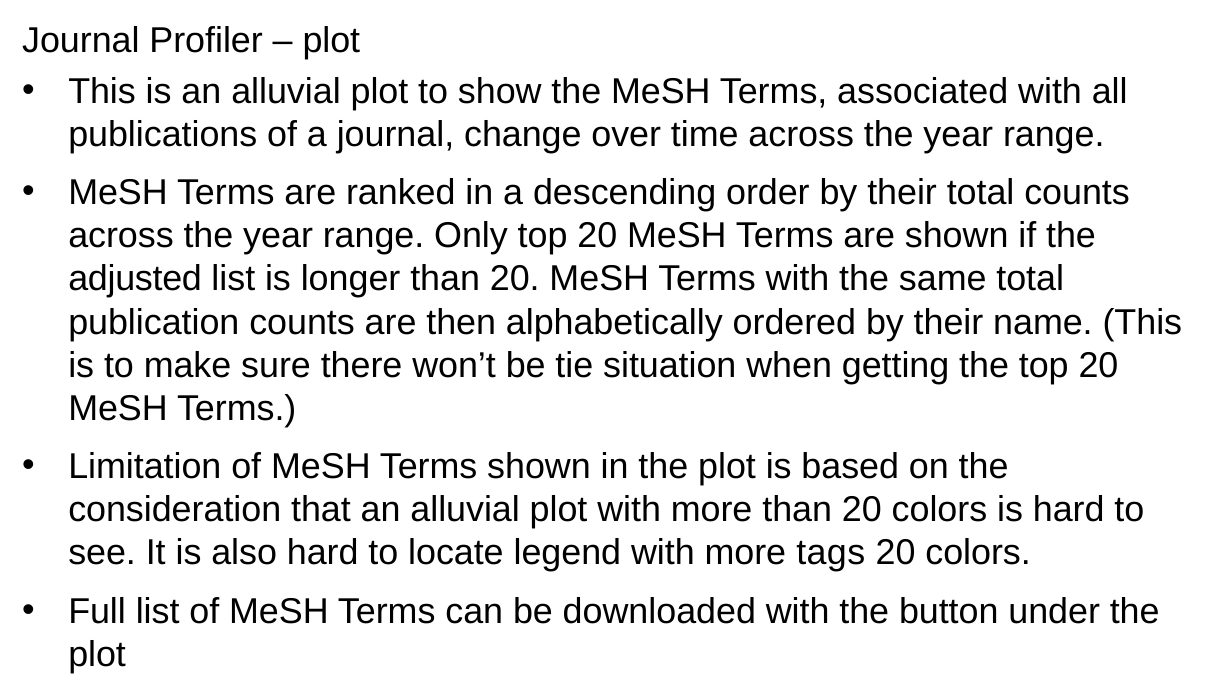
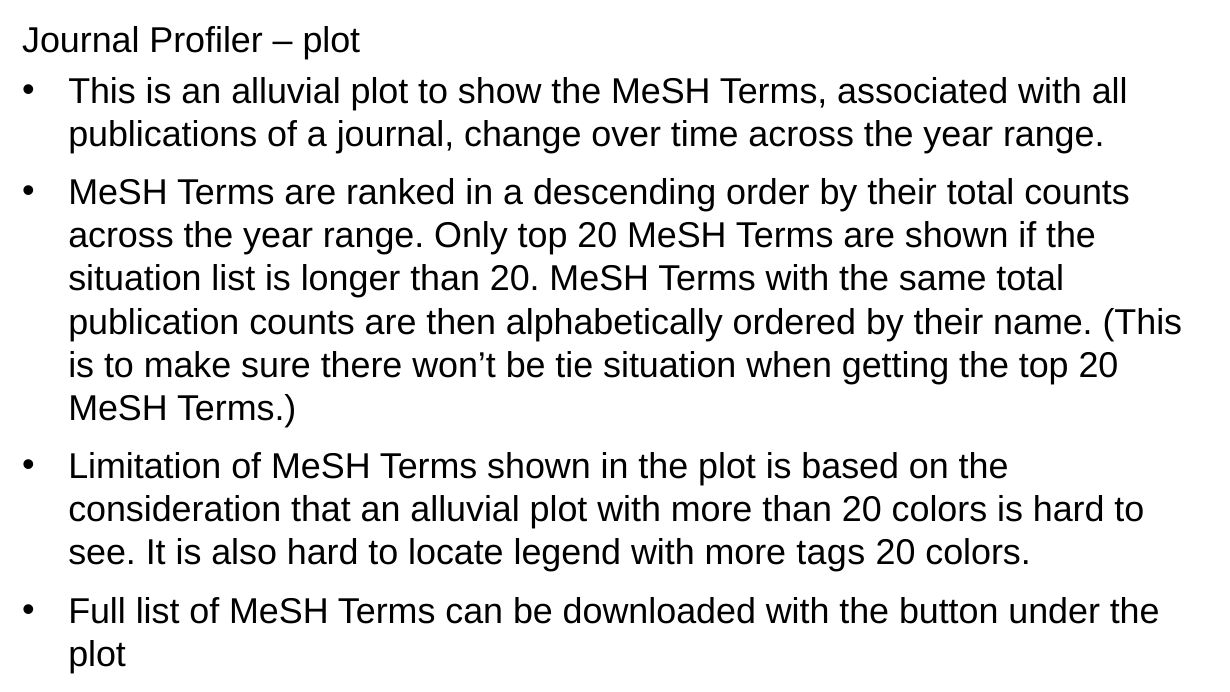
adjusted at (135, 279): adjusted -> situation
